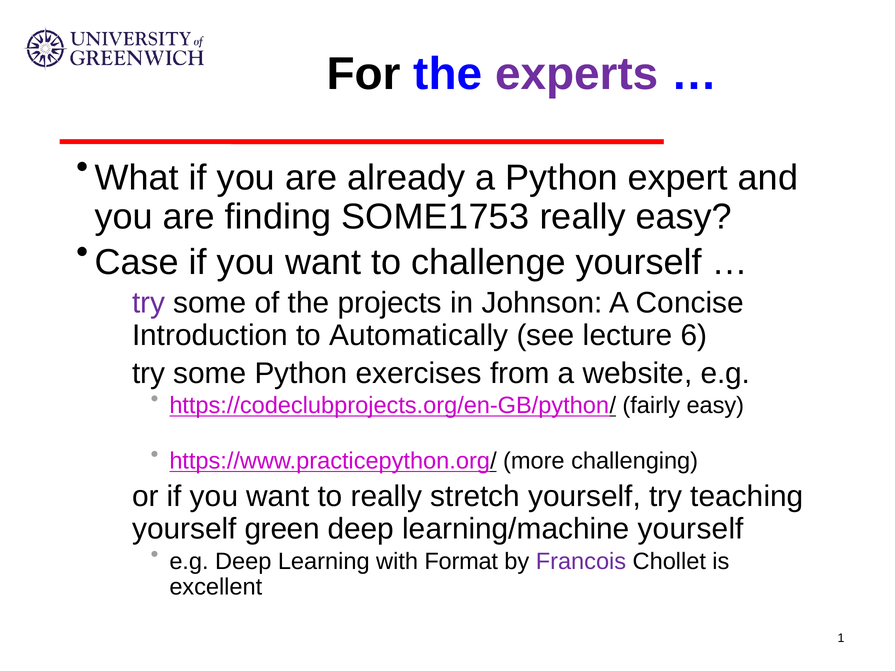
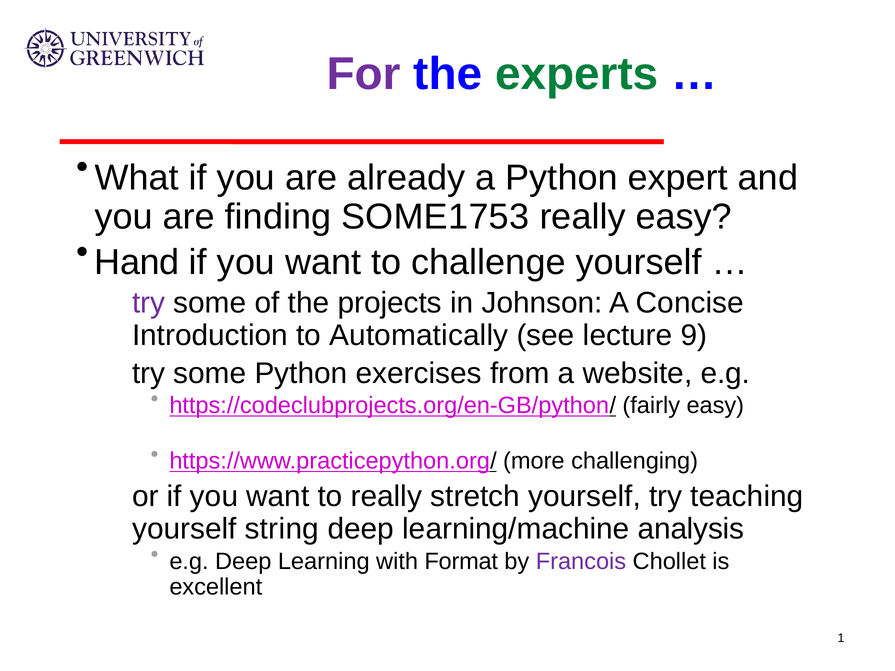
For colour: black -> purple
experts colour: purple -> green
Case: Case -> Hand
6: 6 -> 9
green: green -> string
learning/machine yourself: yourself -> analysis
